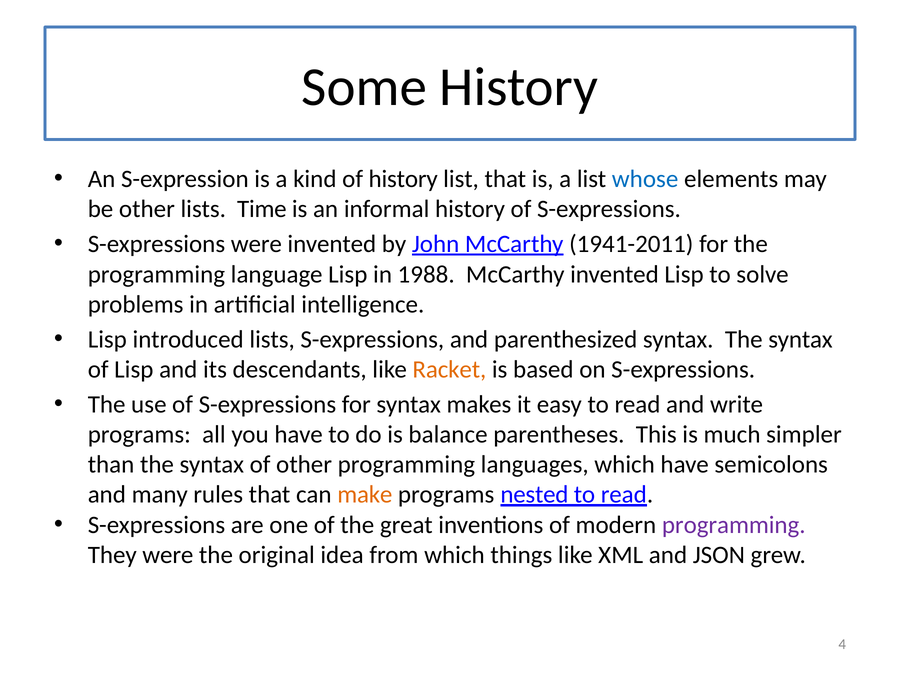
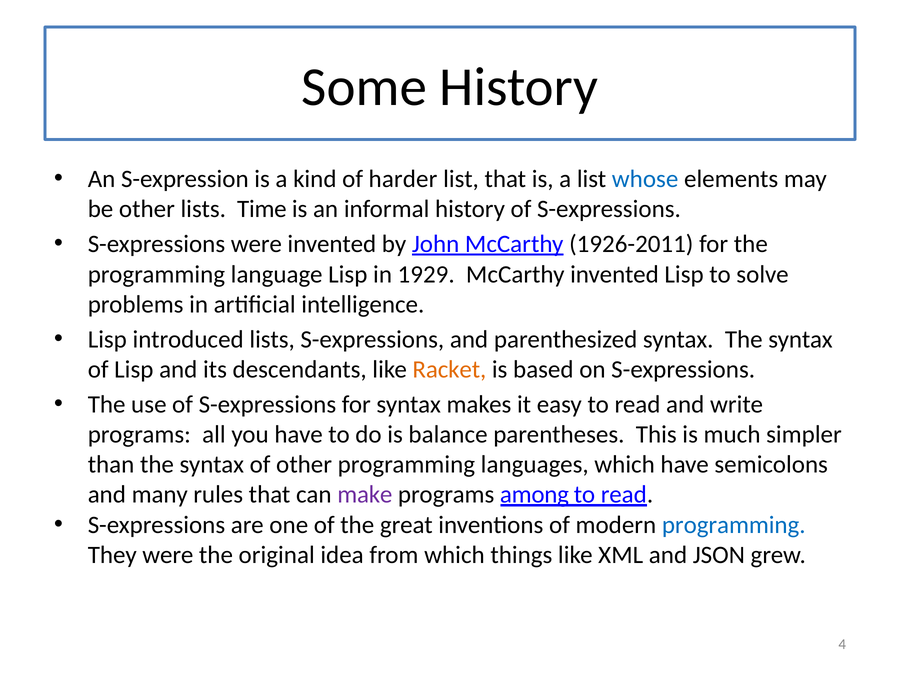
of history: history -> harder
1941-2011: 1941-2011 -> 1926-2011
1988: 1988 -> 1929
make colour: orange -> purple
nested: nested -> among
programming at (734, 525) colour: purple -> blue
